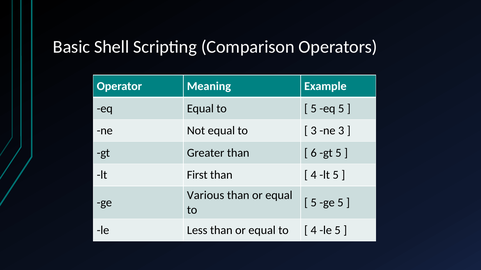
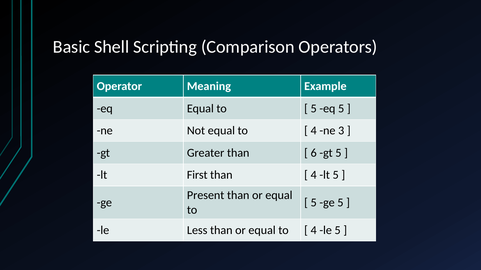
3 at (314, 131): 3 -> 4
Various: Various -> Present
